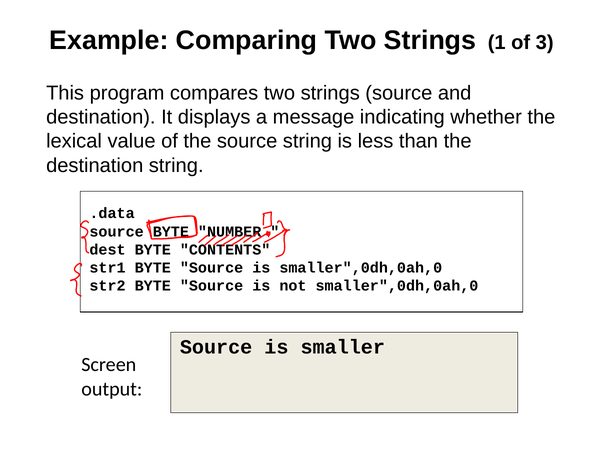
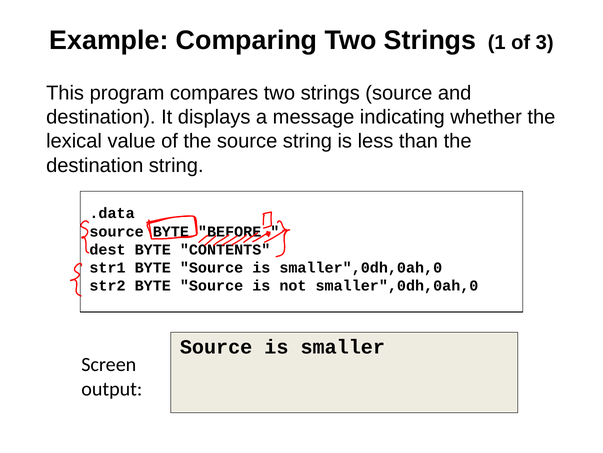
NUMBER: NUMBER -> BEFORE
